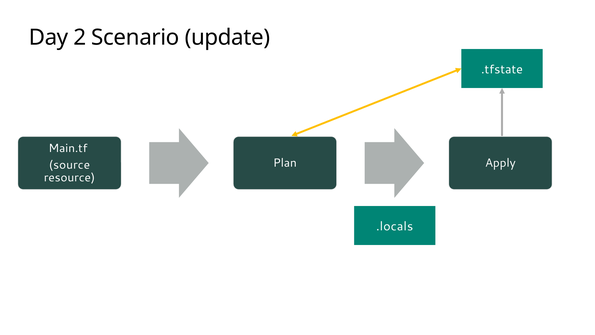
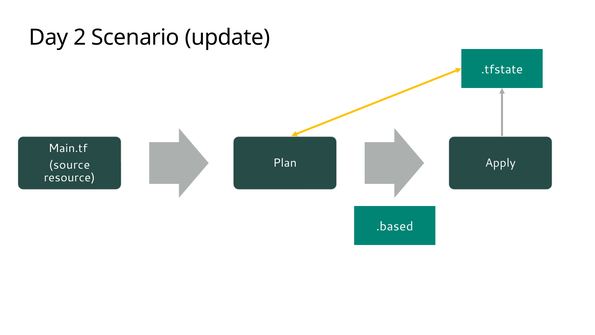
.locals: .locals -> .based
